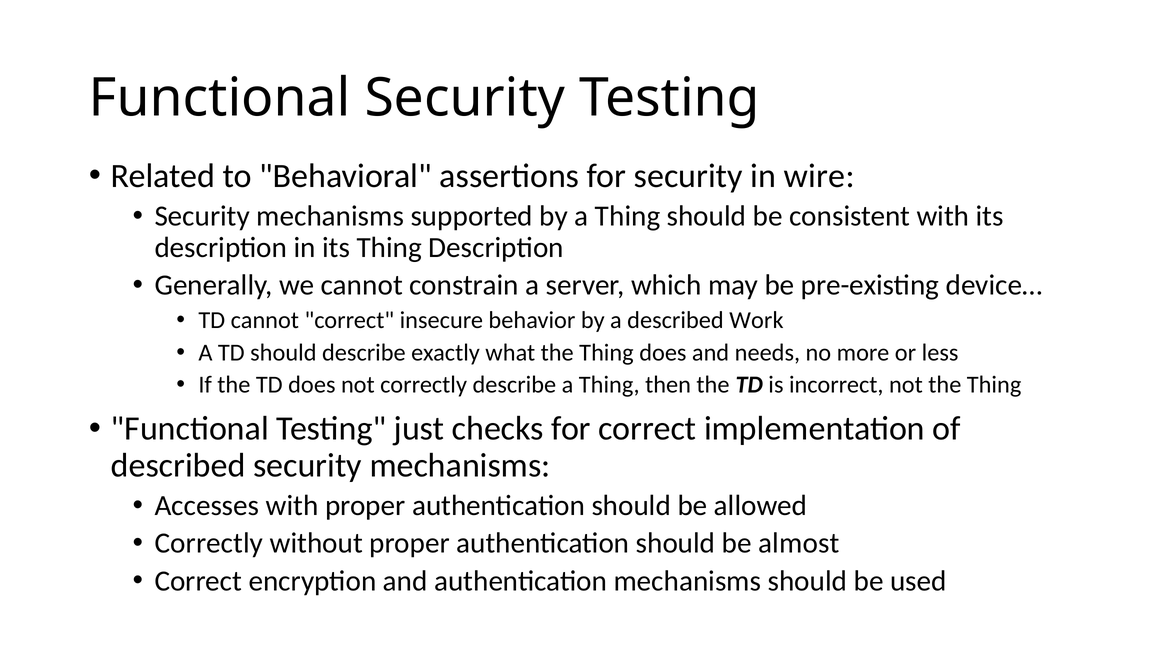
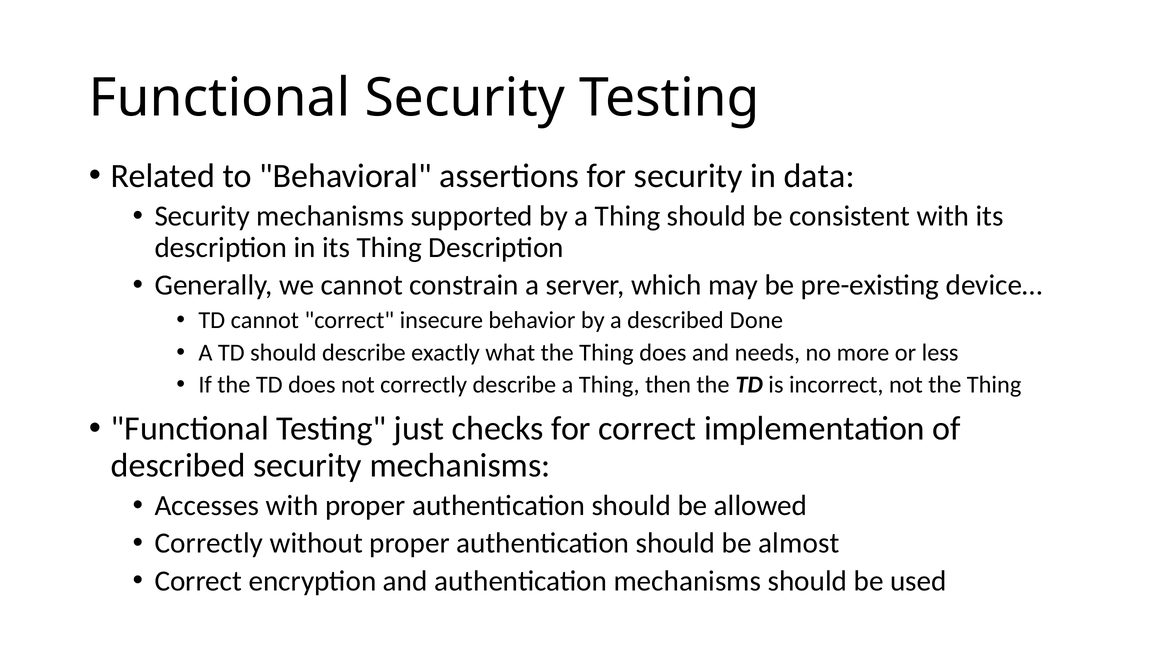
wire: wire -> data
Work: Work -> Done
